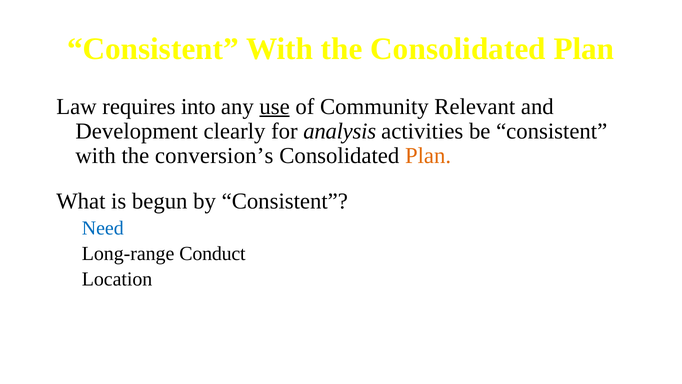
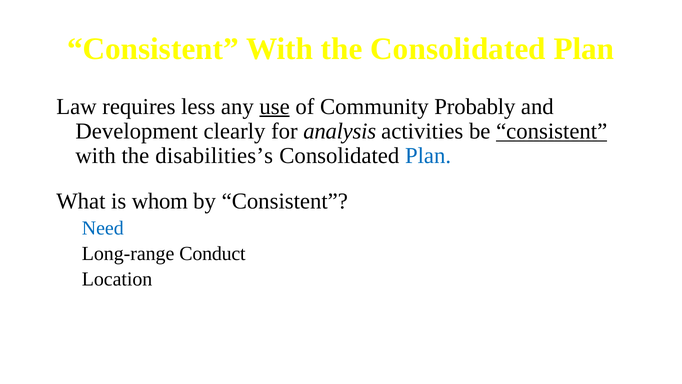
into: into -> less
Relevant: Relevant -> Probably
consistent at (552, 131) underline: none -> present
conversion’s: conversion’s -> disabilities’s
Plan at (428, 156) colour: orange -> blue
begun: begun -> whom
